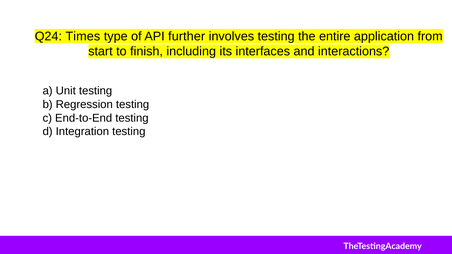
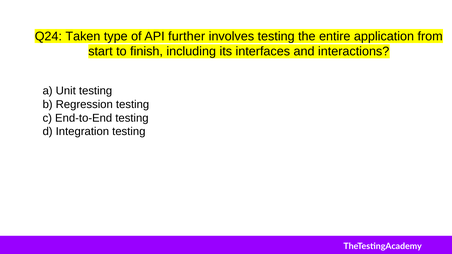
Times: Times -> Taken
